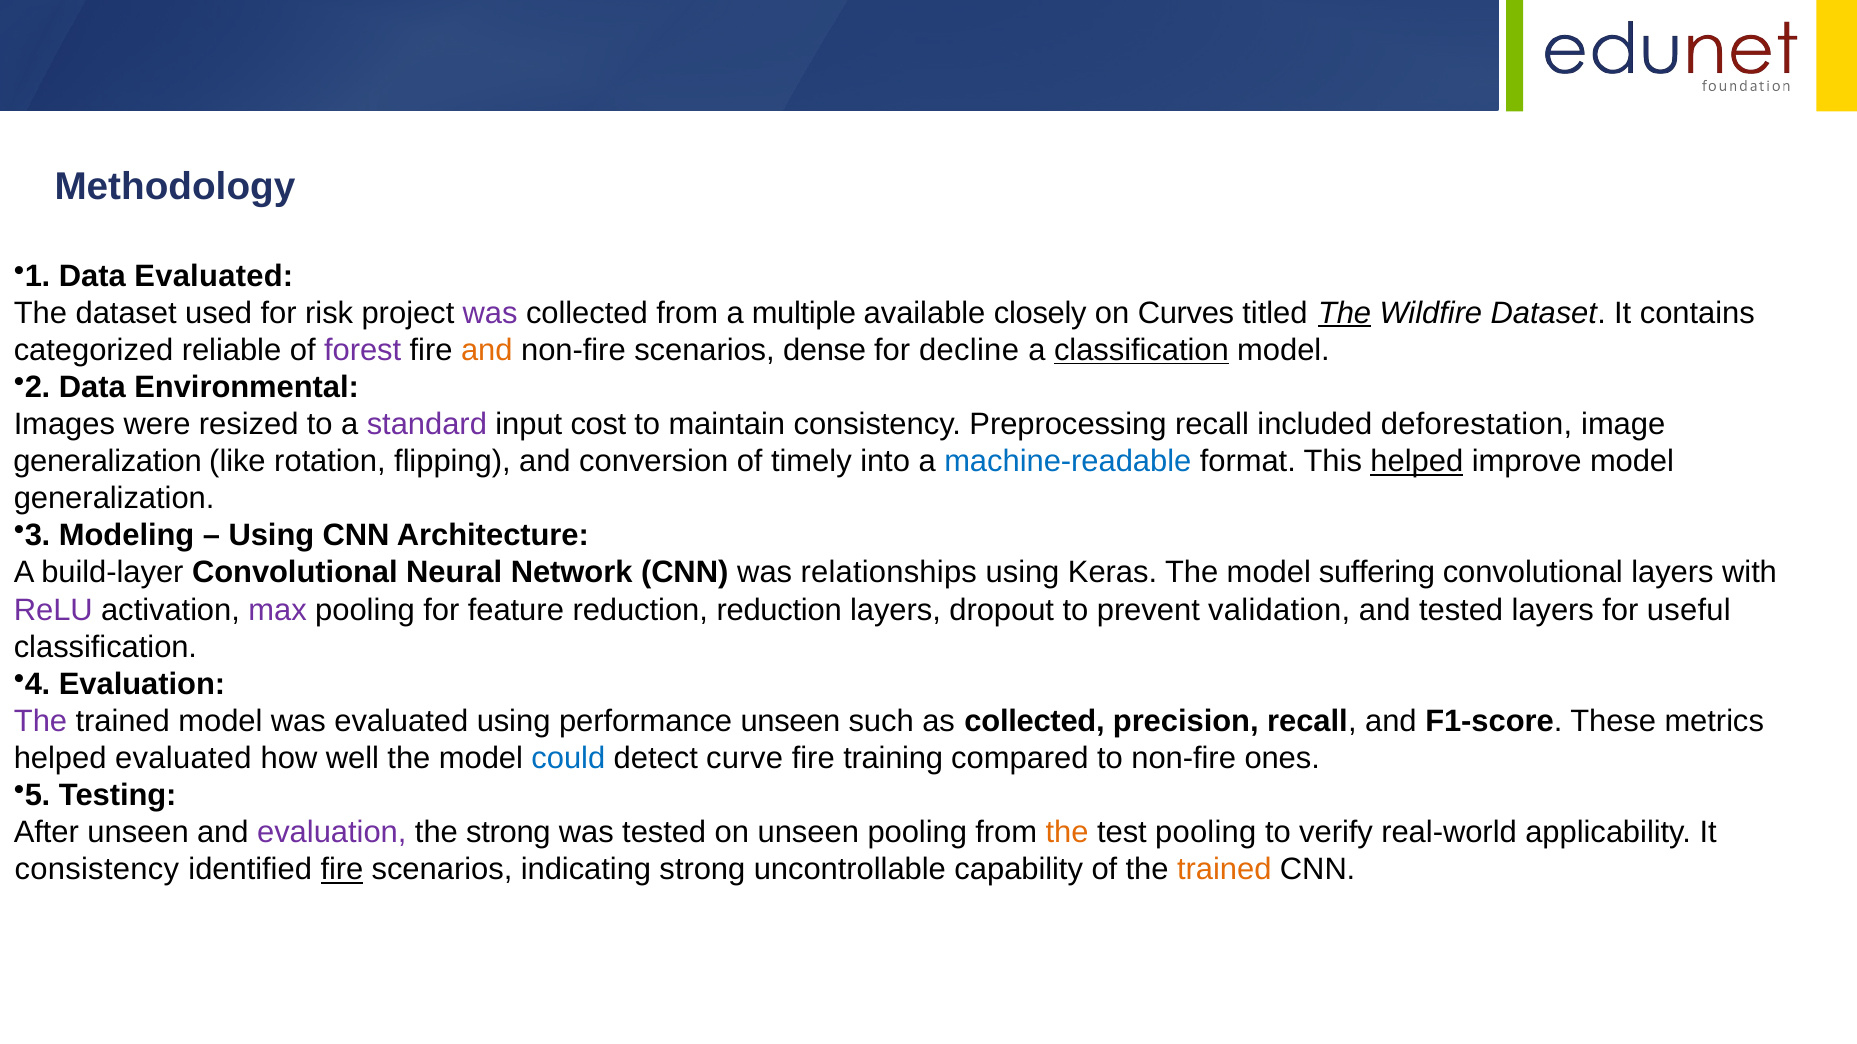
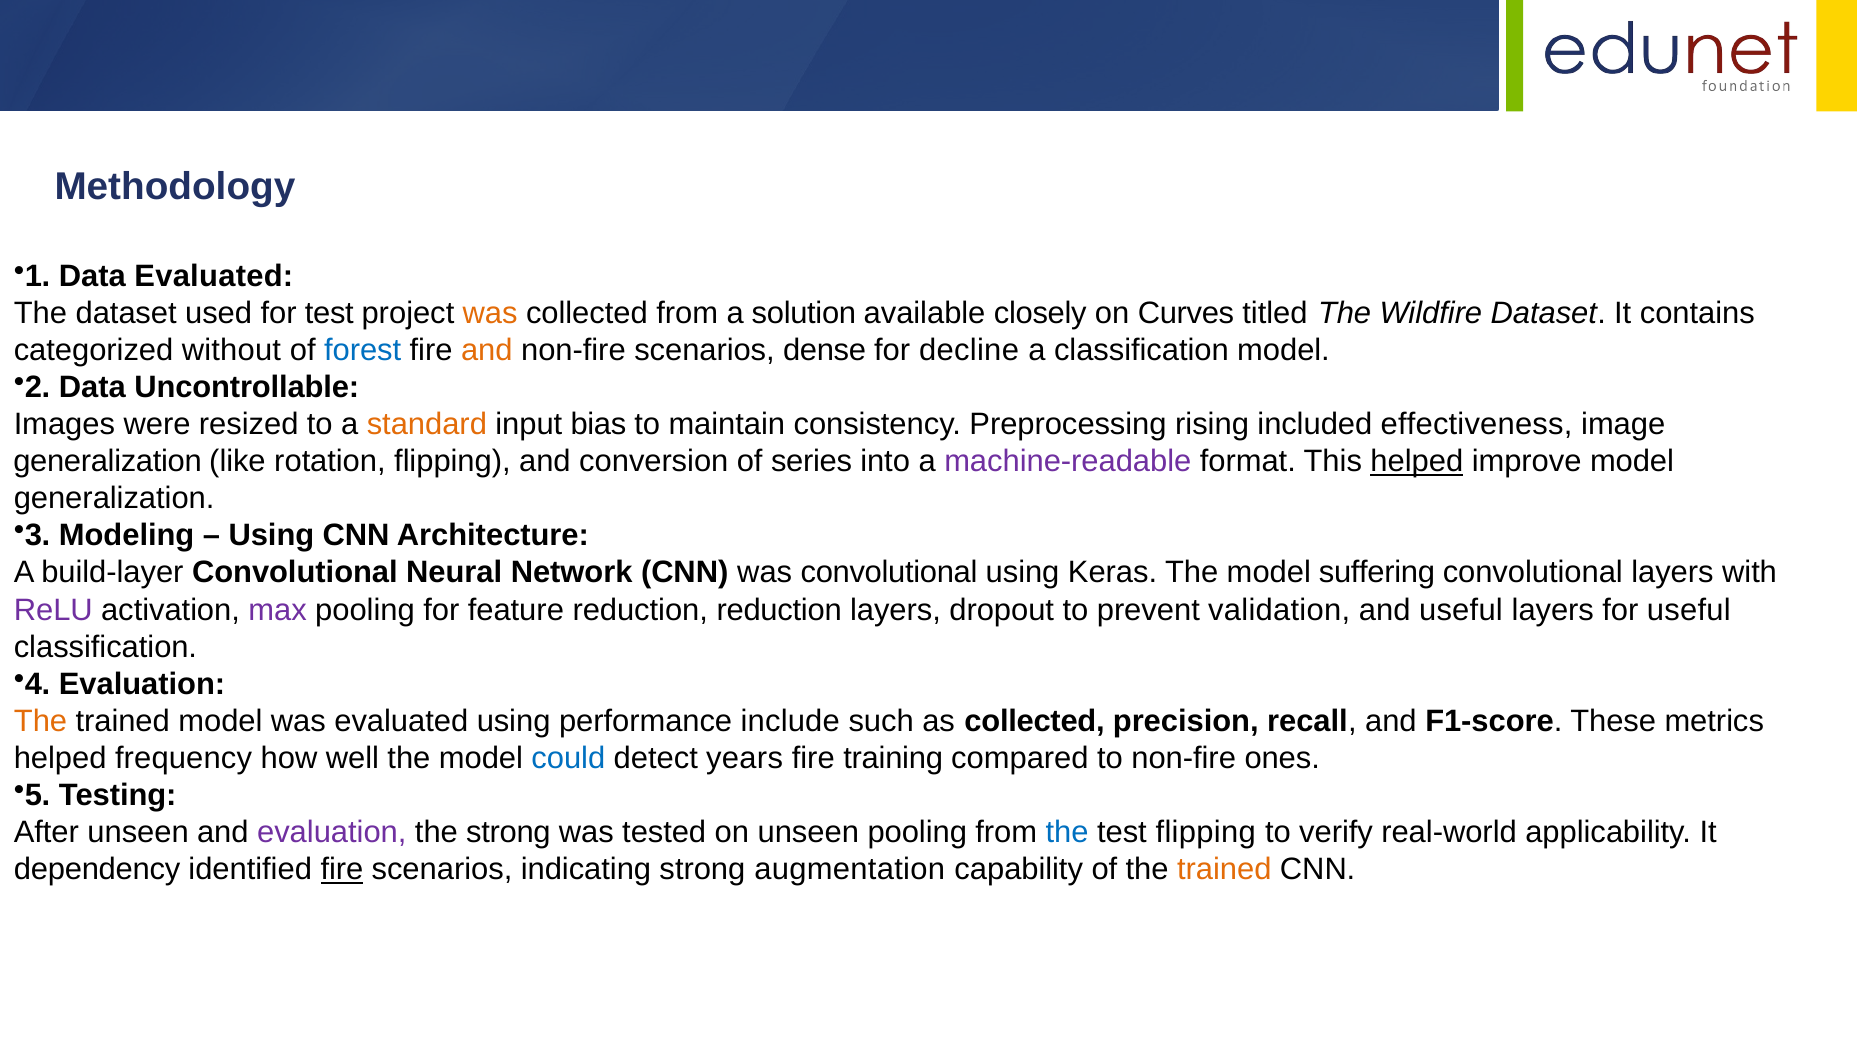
for risk: risk -> test
was at (490, 313) colour: purple -> orange
multiple: multiple -> solution
The at (1345, 313) underline: present -> none
reliable: reliable -> without
forest colour: purple -> blue
classification at (1141, 350) underline: present -> none
Environmental: Environmental -> Uncontrollable
standard colour: purple -> orange
cost: cost -> bias
Preprocessing recall: recall -> rising
deforestation: deforestation -> effectiveness
timely: timely -> series
machine-readable colour: blue -> purple
was relationships: relationships -> convolutional
and tested: tested -> useful
The at (41, 722) colour: purple -> orange
performance unseen: unseen -> include
helped evaluated: evaluated -> frequency
curve: curve -> years
the at (1067, 833) colour: orange -> blue
test pooling: pooling -> flipping
consistency at (97, 870): consistency -> dependency
uncontrollable: uncontrollable -> augmentation
